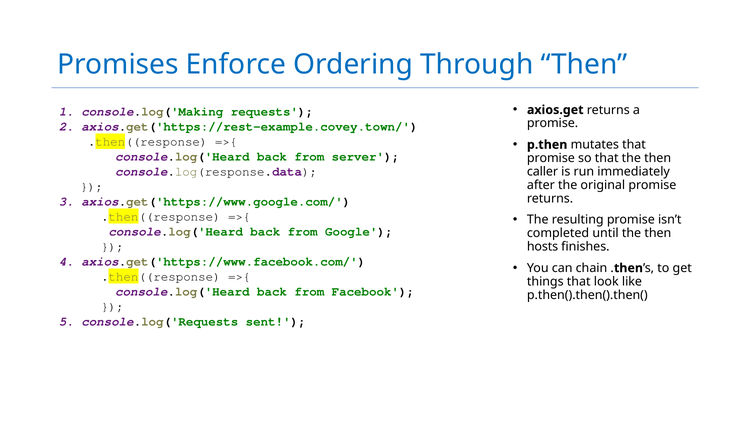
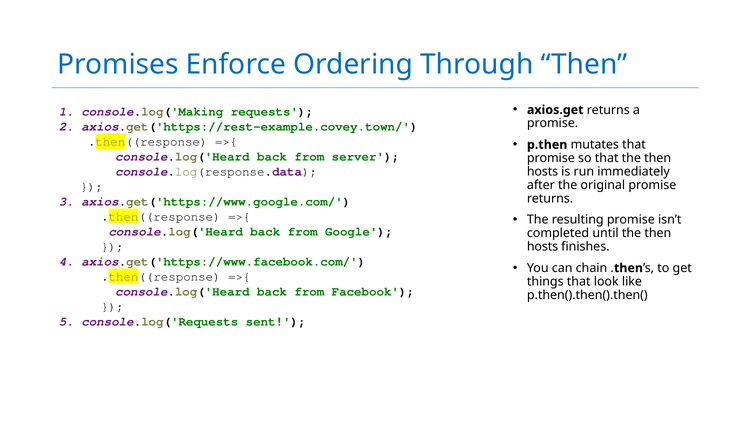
caller at (543, 172): caller -> hosts
